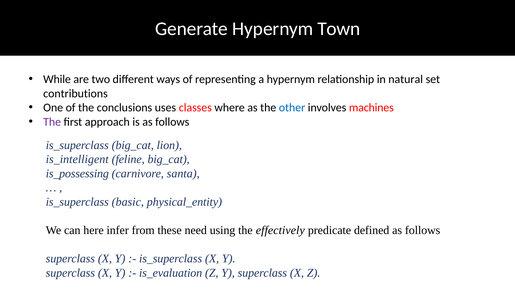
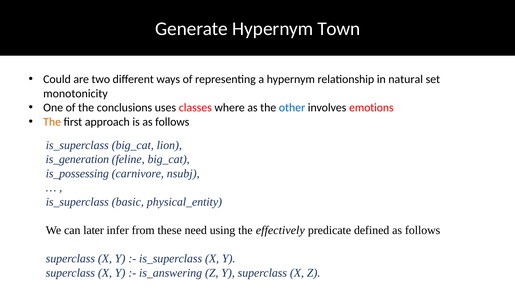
While: While -> Could
contributions: contributions -> monotonicity
machines: machines -> emotions
The at (52, 122) colour: purple -> orange
is_intelligent: is_intelligent -> is_generation
santa: santa -> nsubj
here: here -> later
is_evaluation: is_evaluation -> is_answering
